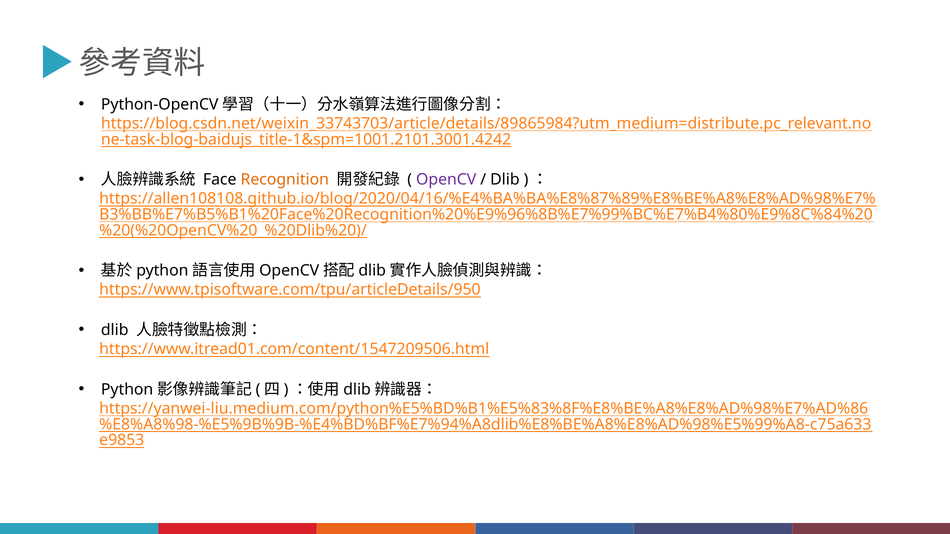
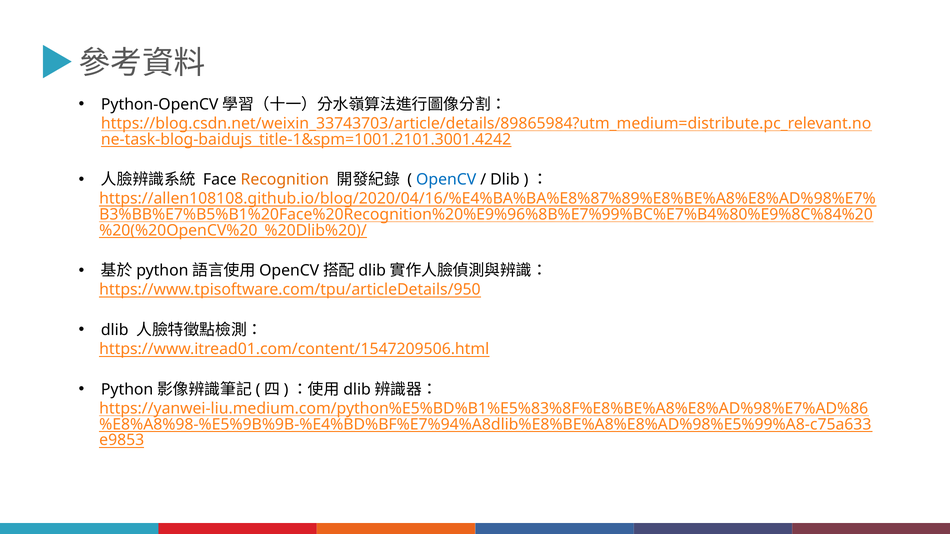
OpenCV colour: purple -> blue
